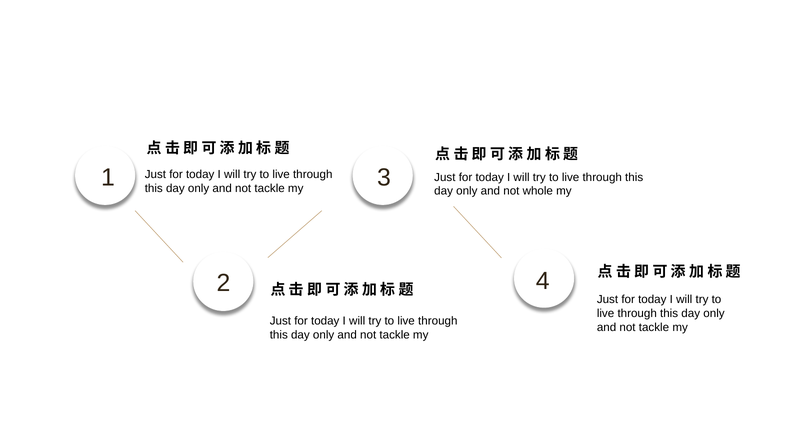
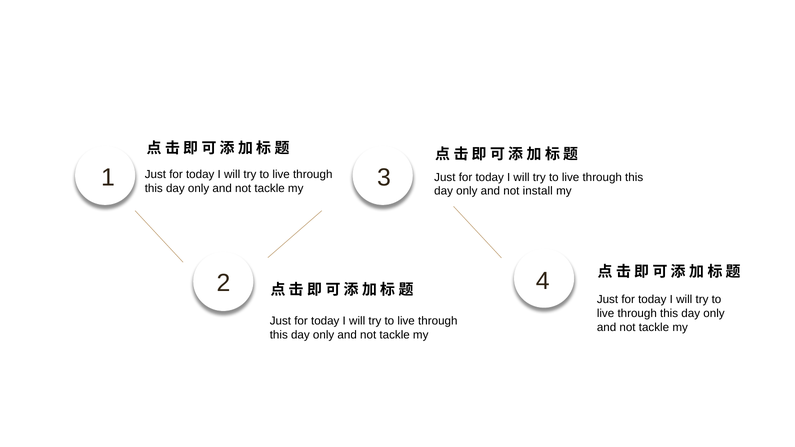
whole: whole -> install
